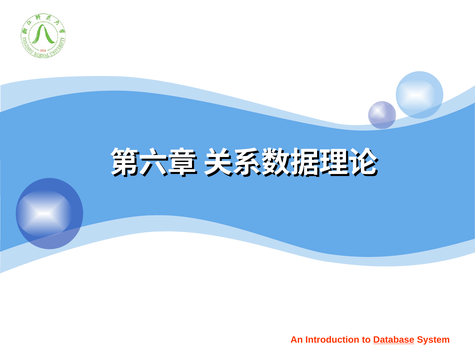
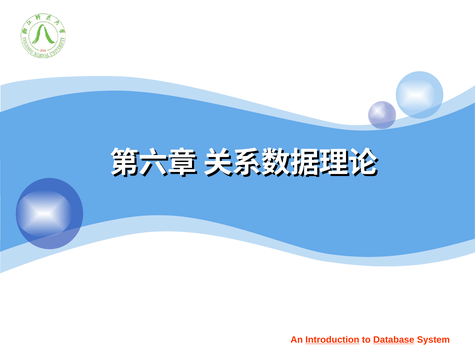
Introduction underline: none -> present
